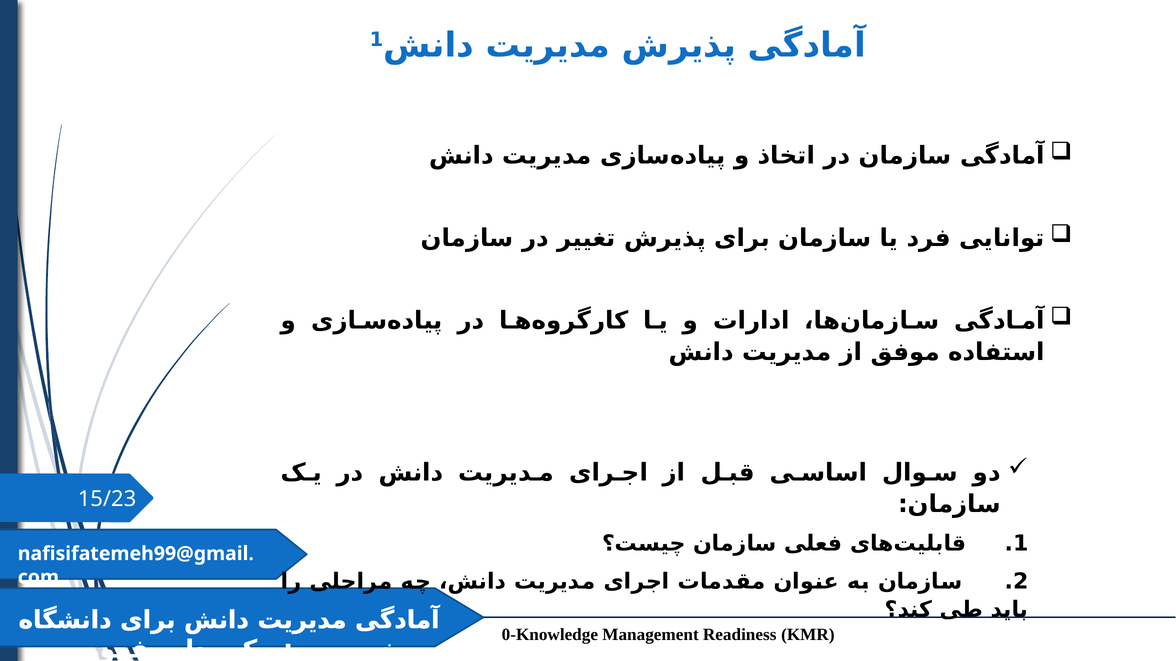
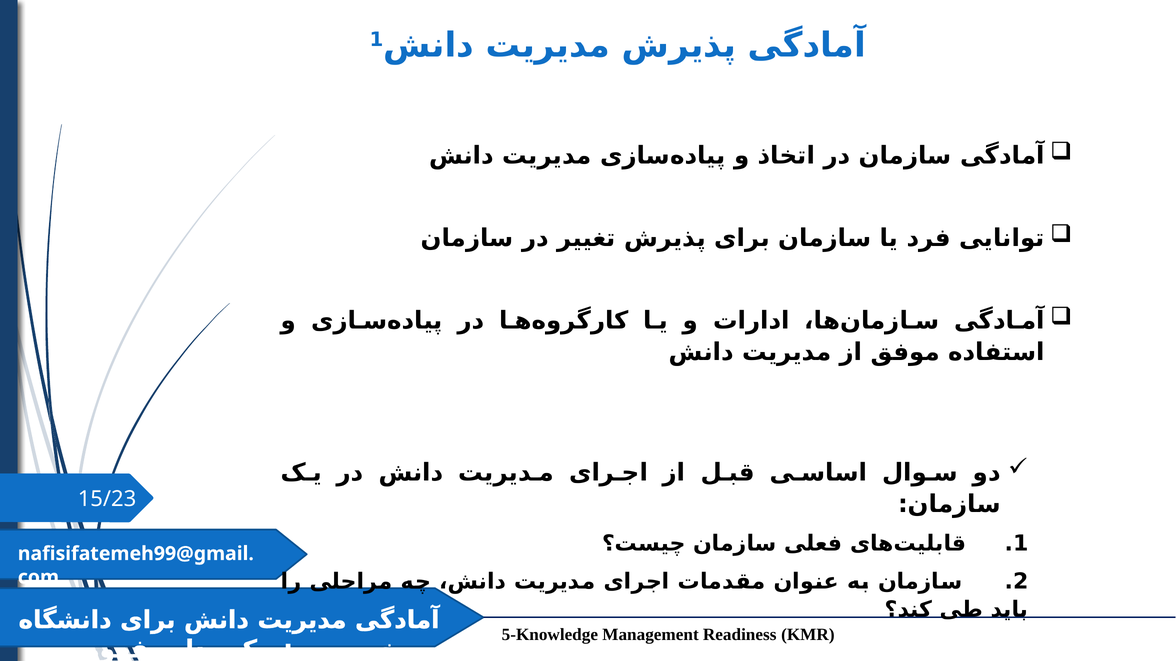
0-Knowledge: 0-Knowledge -> 5-Knowledge
